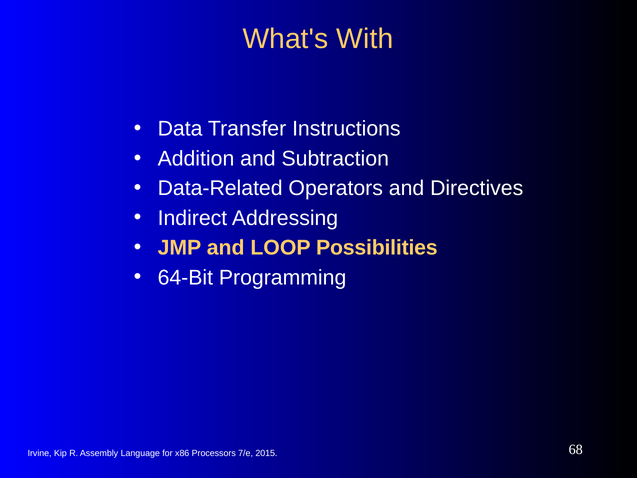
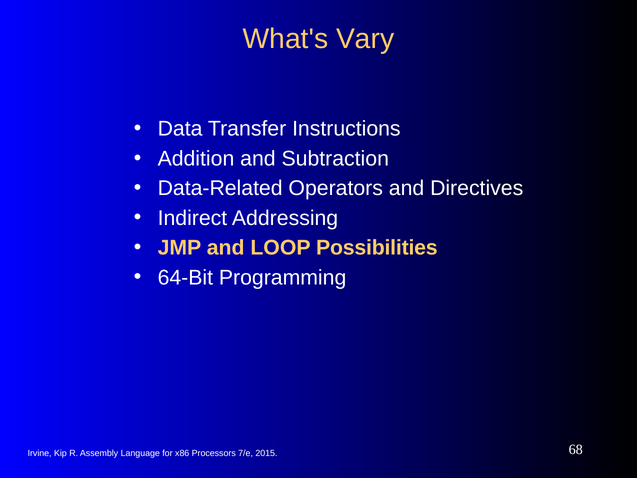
With: With -> Vary
